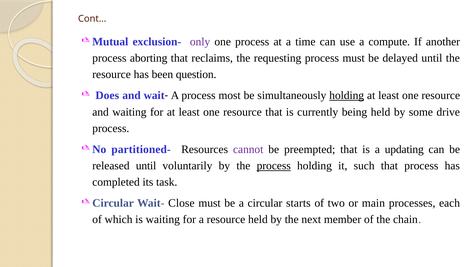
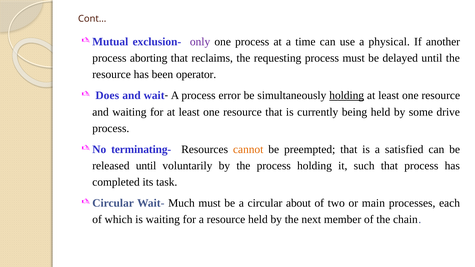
compute: compute -> physical
question: question -> operator
most: most -> error
partitioned-: partitioned- -> terminating-
cannot colour: purple -> orange
updating: updating -> satisfied
process at (274, 166) underline: present -> none
Close: Close -> Much
starts: starts -> about
